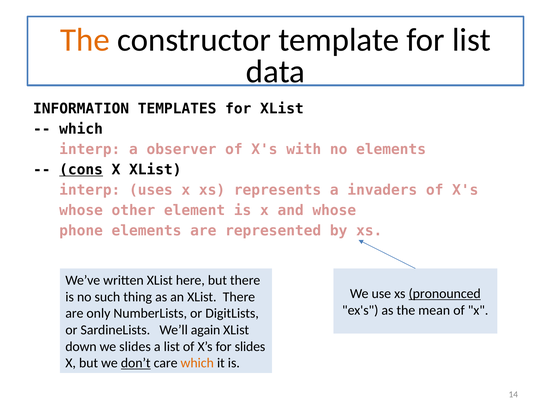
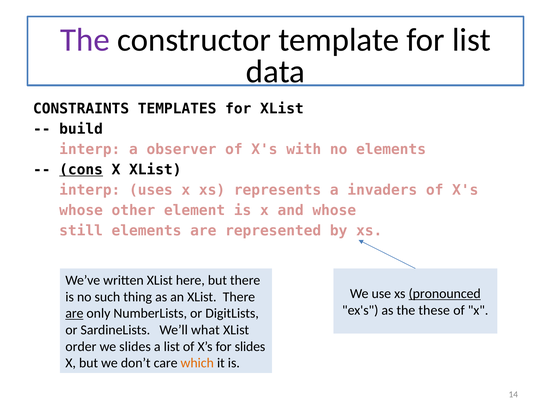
The at (85, 40) colour: orange -> purple
INFORMATION: INFORMATION -> CONSTRAINTS
which at (81, 129): which -> build
phone: phone -> still
mean: mean -> these
are at (74, 314) underline: none -> present
again: again -> what
down: down -> order
don’t underline: present -> none
